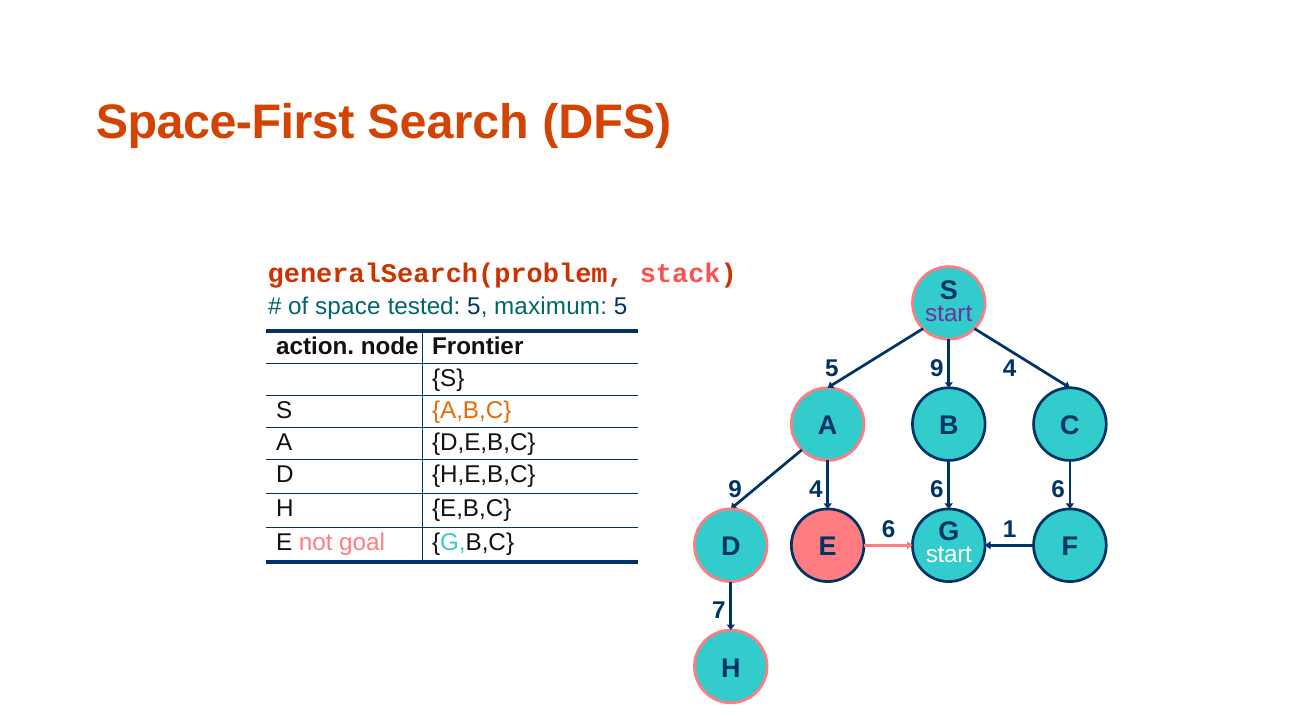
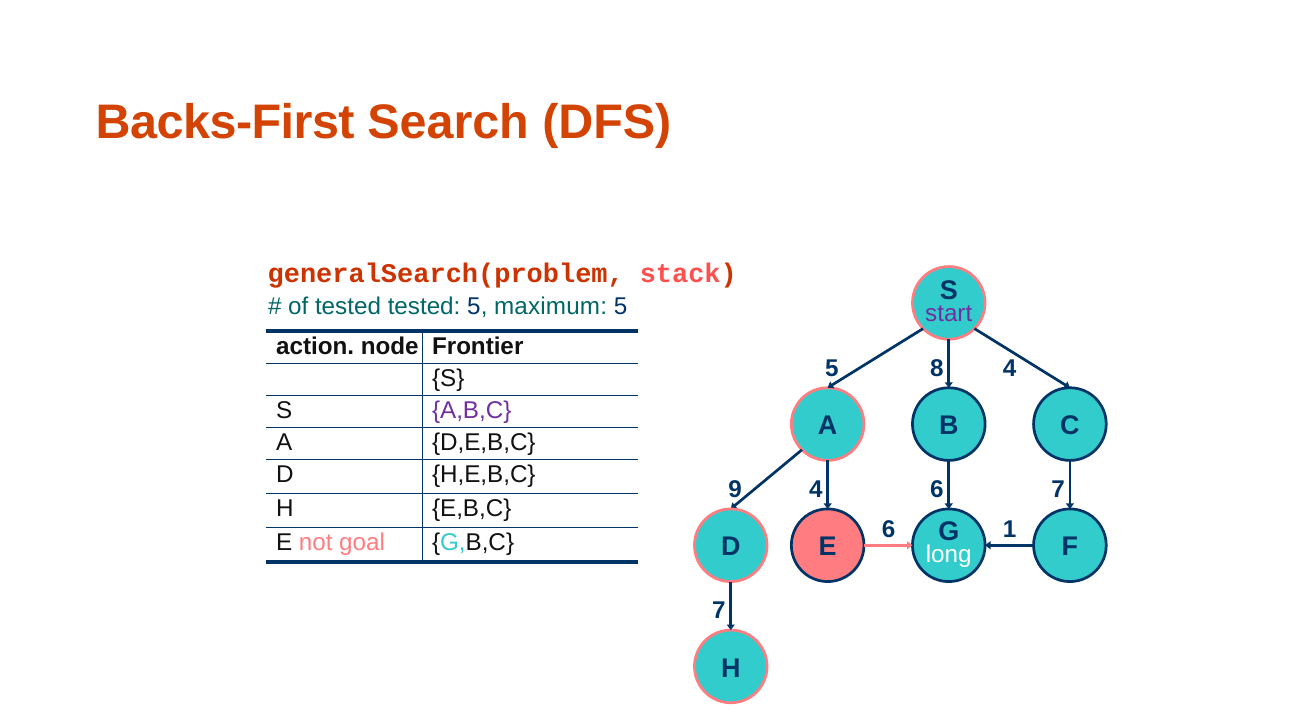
Space-First: Space-First -> Backs-First
of space: space -> tested
5 9: 9 -> 8
A,B,C colour: orange -> purple
6 6: 6 -> 7
start at (949, 554): start -> long
